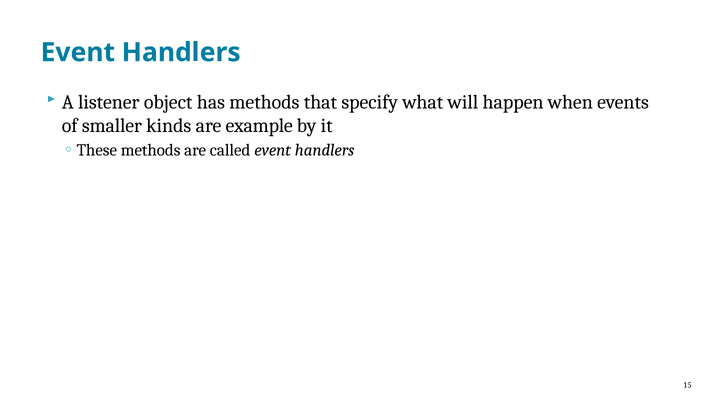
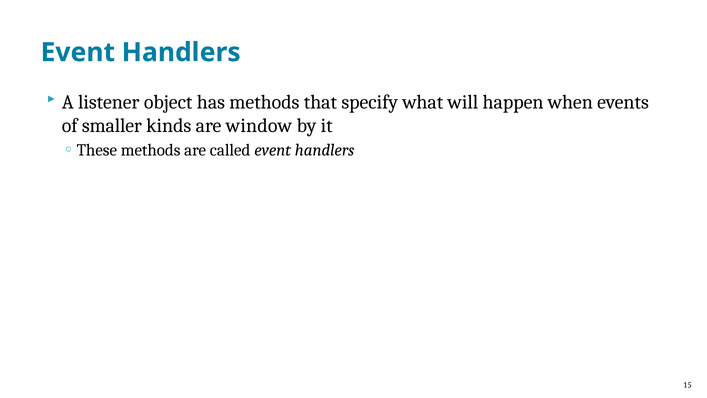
example: example -> window
